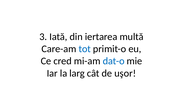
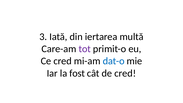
tot colour: blue -> purple
larg: larg -> fost
de uşor: uşor -> cred
